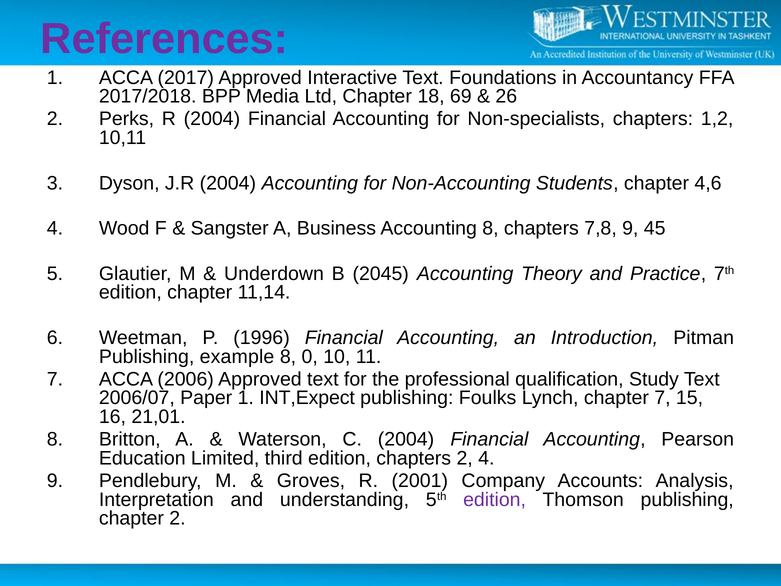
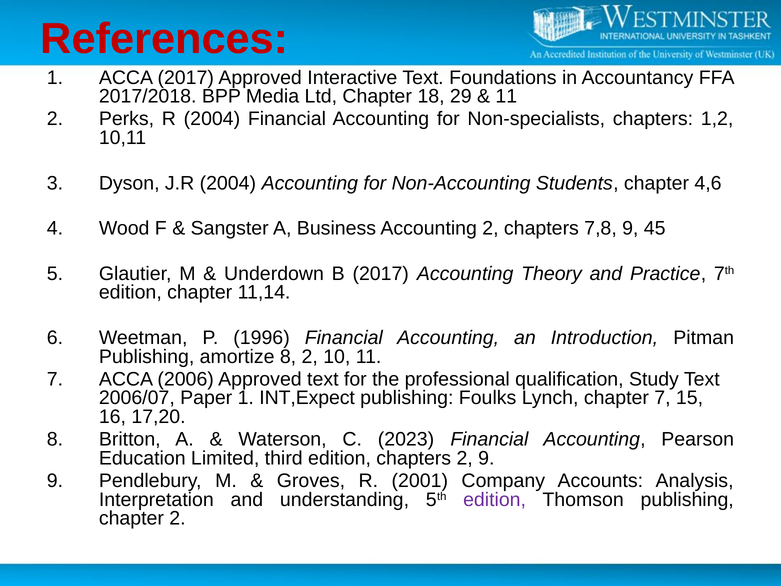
References colour: purple -> red
69: 69 -> 29
26 at (506, 96): 26 -> 11
Accounting 8: 8 -> 2
B 2045: 2045 -> 2017
example: example -> amortize
8 0: 0 -> 2
21,01: 21,01 -> 17,20
C 2004: 2004 -> 2023
2 4: 4 -> 9
